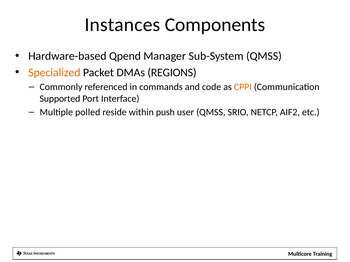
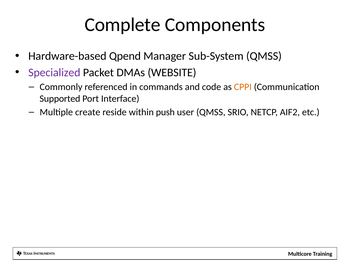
Instances: Instances -> Complete
Specialized colour: orange -> purple
REGIONS: REGIONS -> WEBSITE
polled: polled -> create
